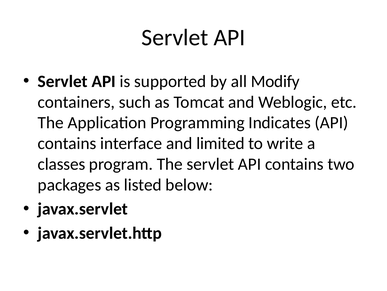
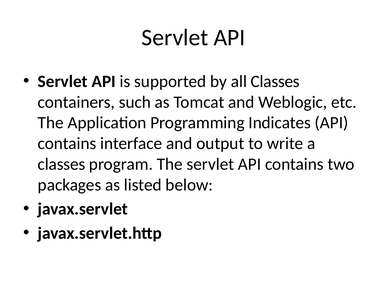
all Modify: Modify -> Classes
limited: limited -> output
